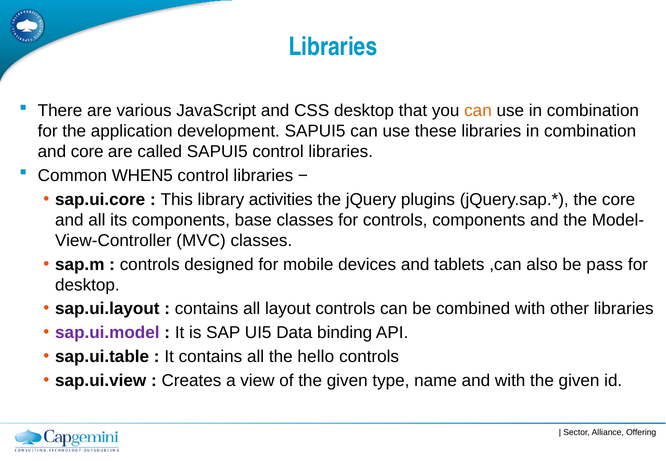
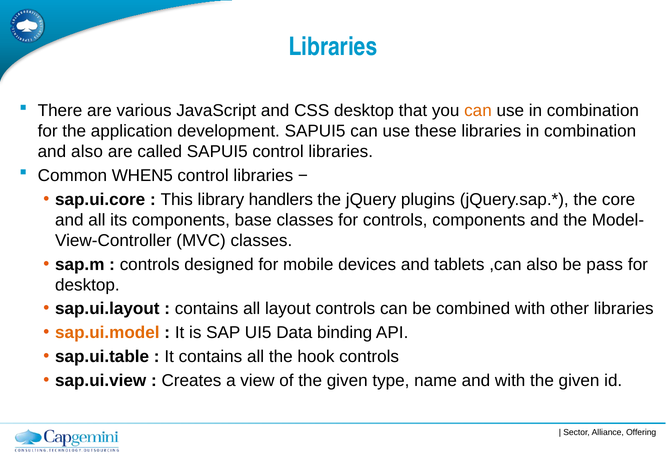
and core: core -> also
activities: activities -> handlers
sap.ui.model colour: purple -> orange
hello: hello -> hook
